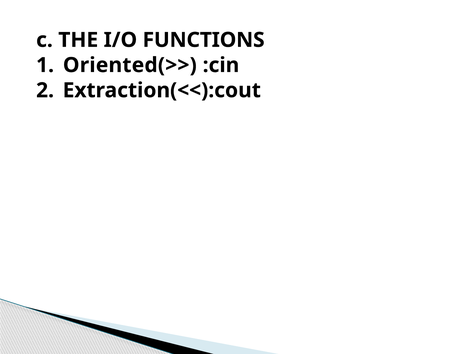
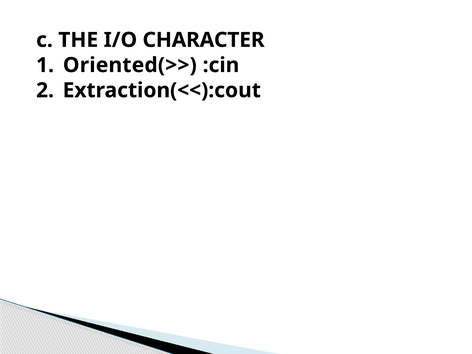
FUNCTIONS: FUNCTIONS -> CHARACTER
